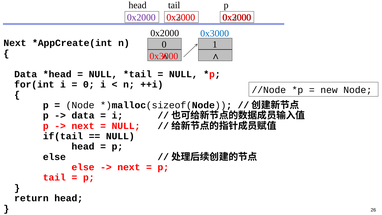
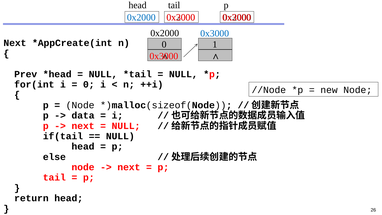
0x2000 at (141, 18) colour: purple -> blue
Data at (26, 74): Data -> Prev
else at (83, 167): else -> node
